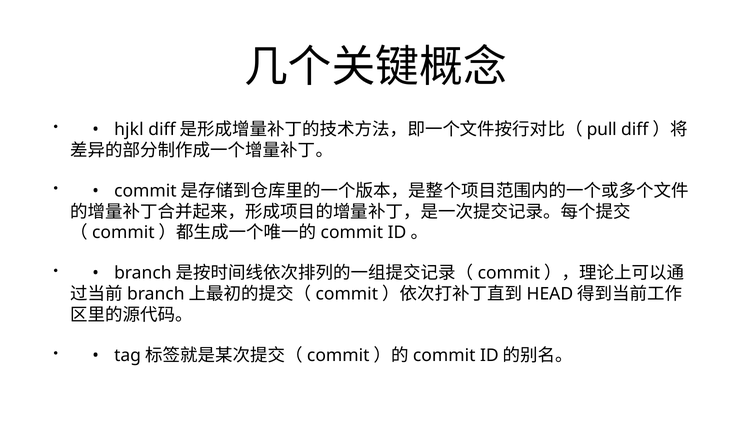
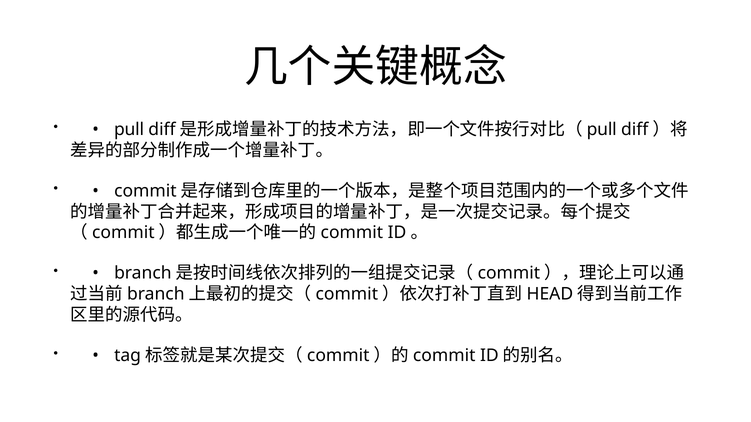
hjkl at (129, 129): hjkl -> pull
